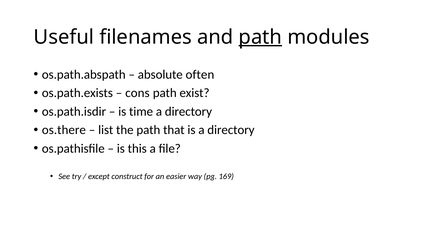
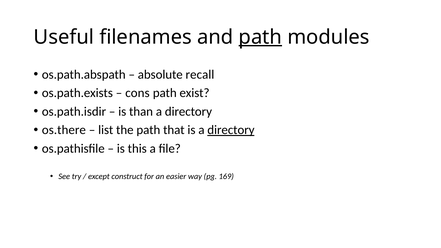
often: often -> recall
time: time -> than
directory at (231, 130) underline: none -> present
